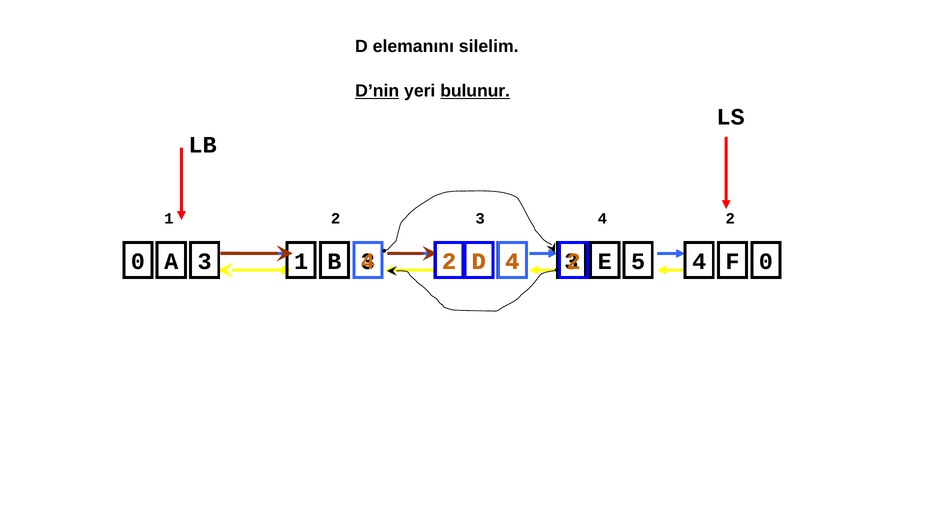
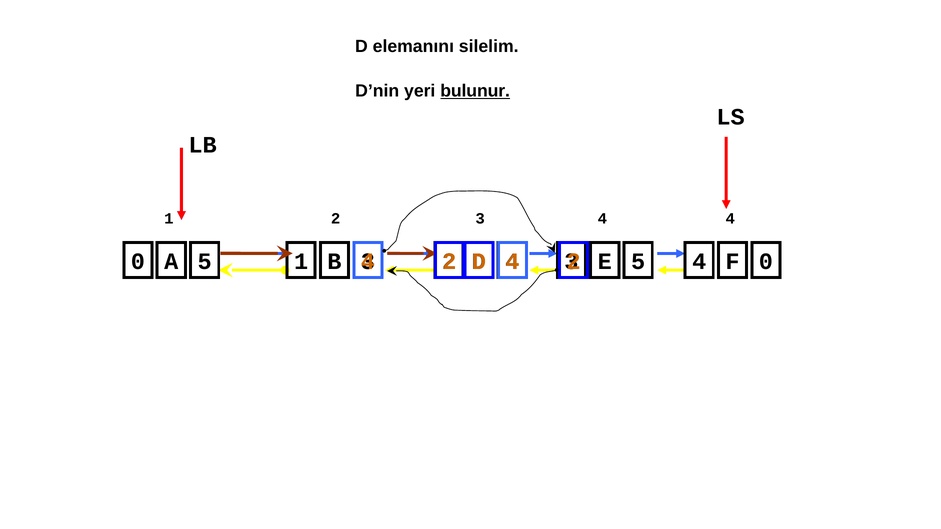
D’nin underline: present -> none
3 4 2: 2 -> 4
A 3: 3 -> 5
